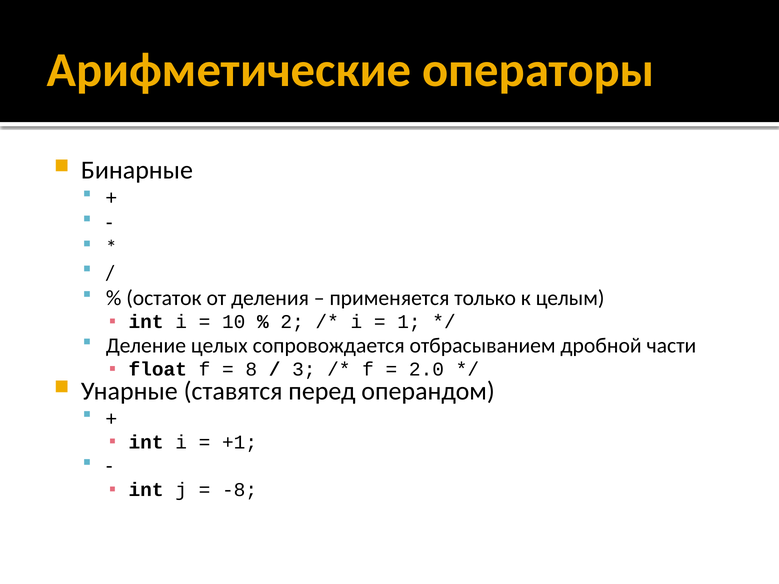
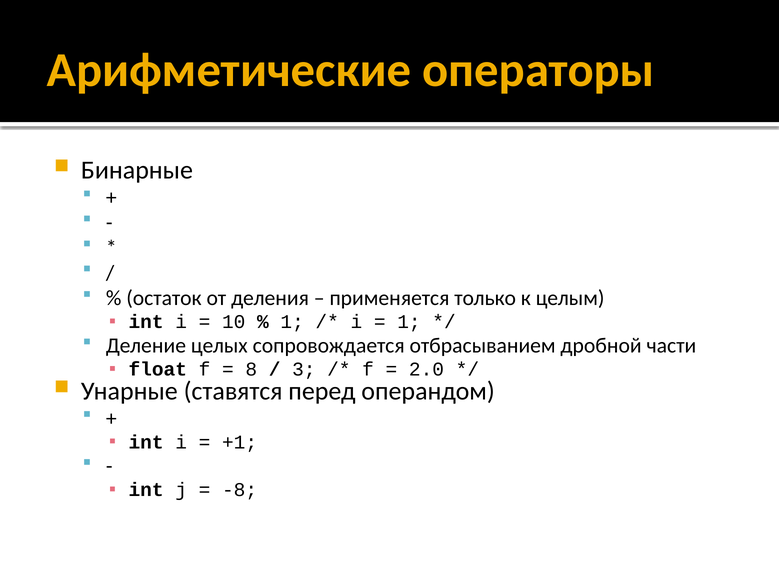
2 at (292, 322): 2 -> 1
